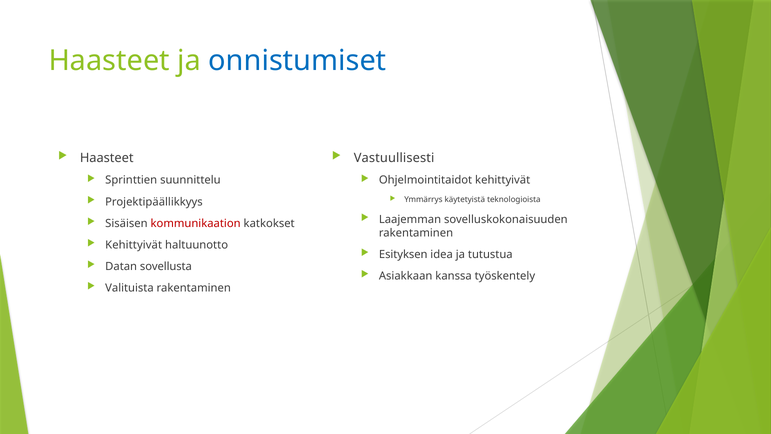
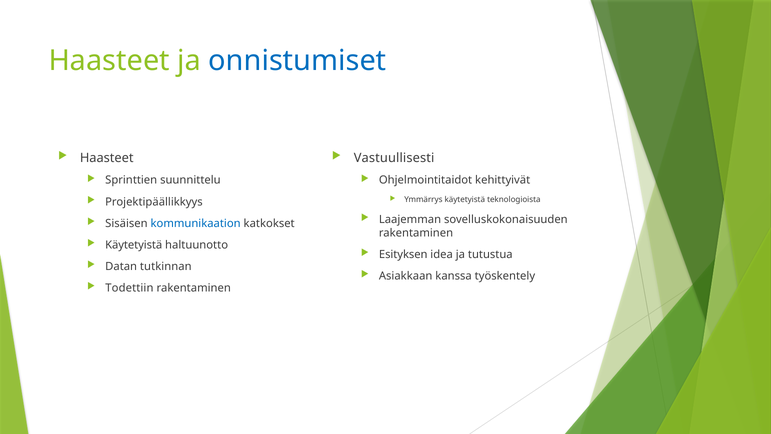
kommunikaation colour: red -> blue
Kehittyivät at (134, 245): Kehittyivät -> Käytetyistä
sovellusta: sovellusta -> tutkinnan
Valituista: Valituista -> Todettiin
